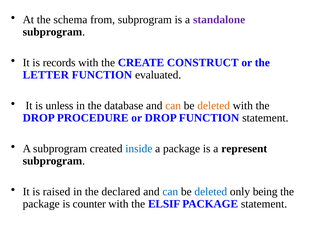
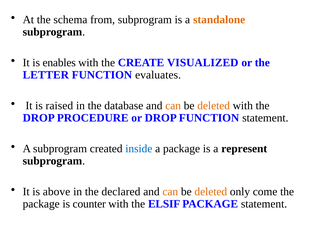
standalone colour: purple -> orange
records: records -> enables
CONSTRUCT: CONSTRUCT -> VISUALIZED
evaluated: evaluated -> evaluates
unless: unless -> raised
raised: raised -> above
can at (170, 191) colour: blue -> orange
deleted at (211, 191) colour: blue -> orange
being: being -> come
